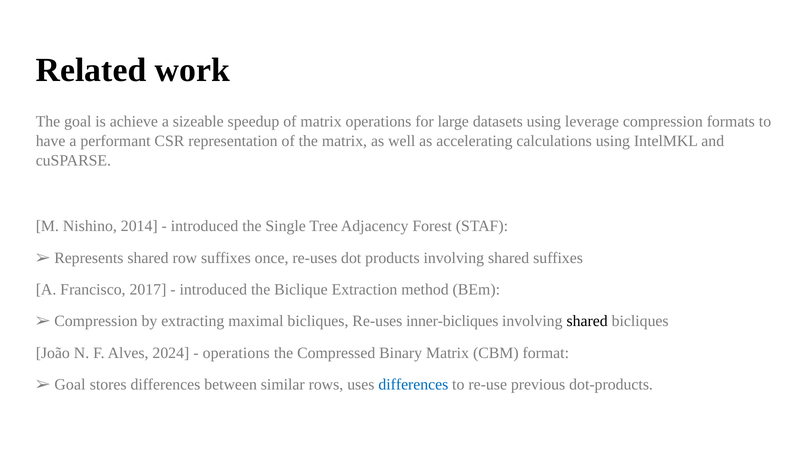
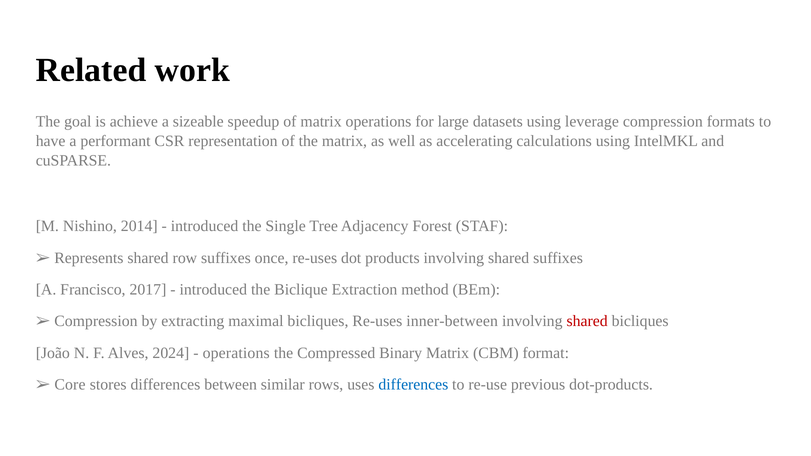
inner-bicliques: inner-bicliques -> inner-between
shared at (587, 321) colour: black -> red
Goal at (70, 385): Goal -> Core
